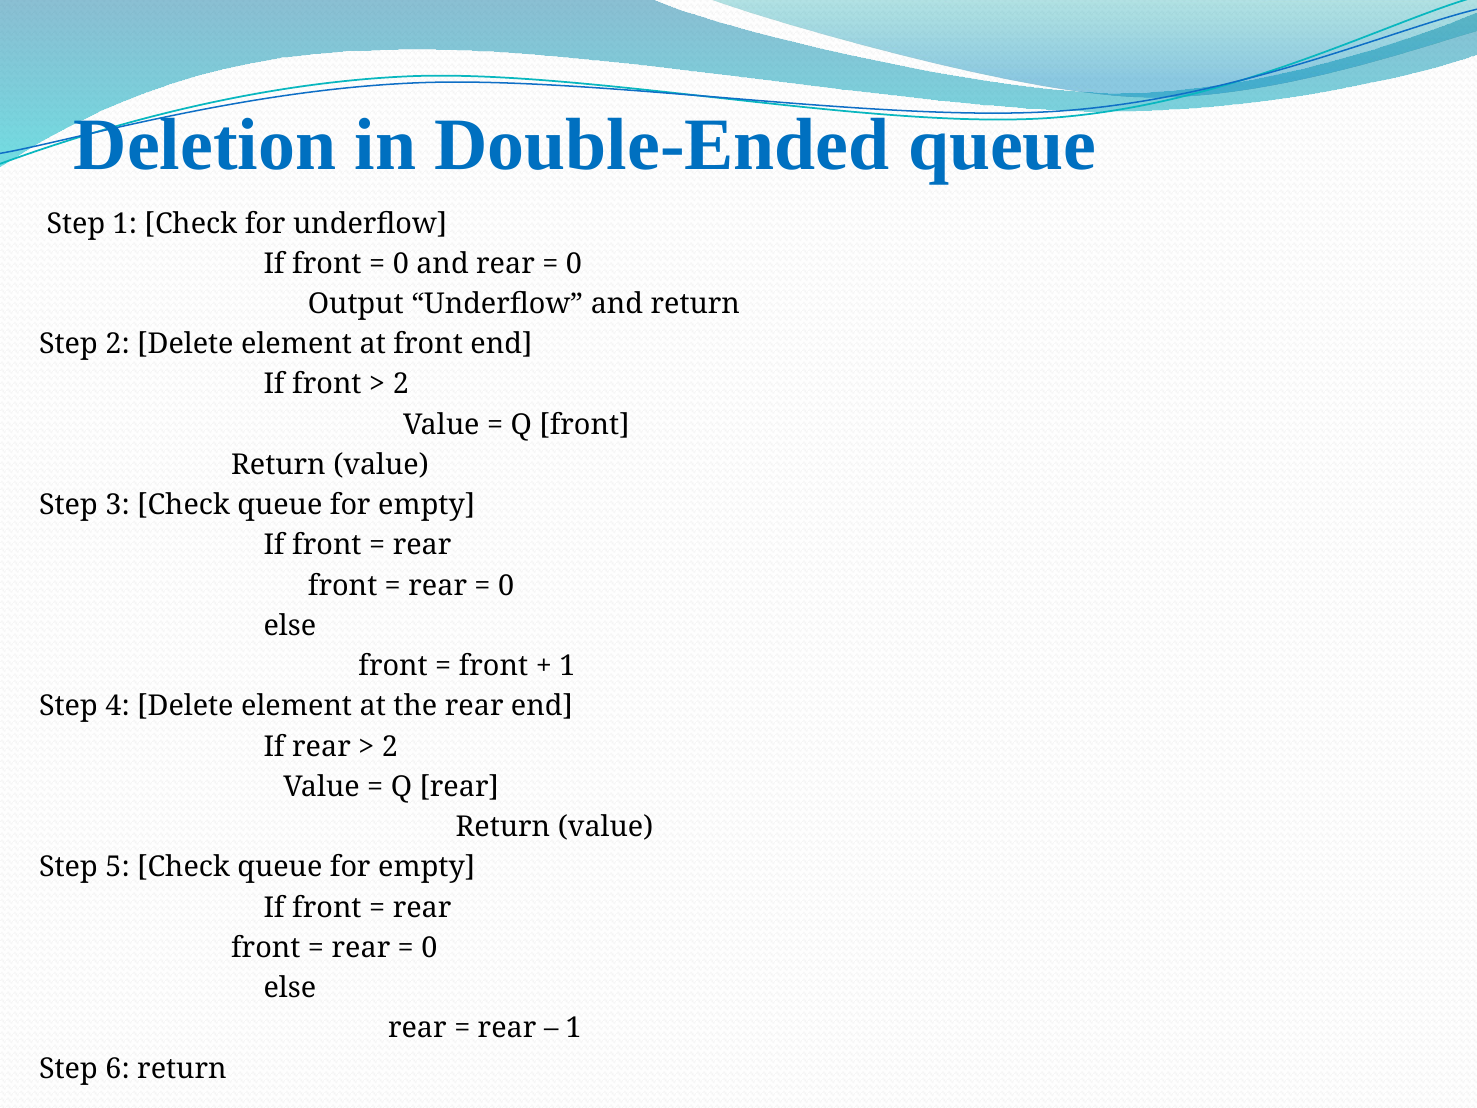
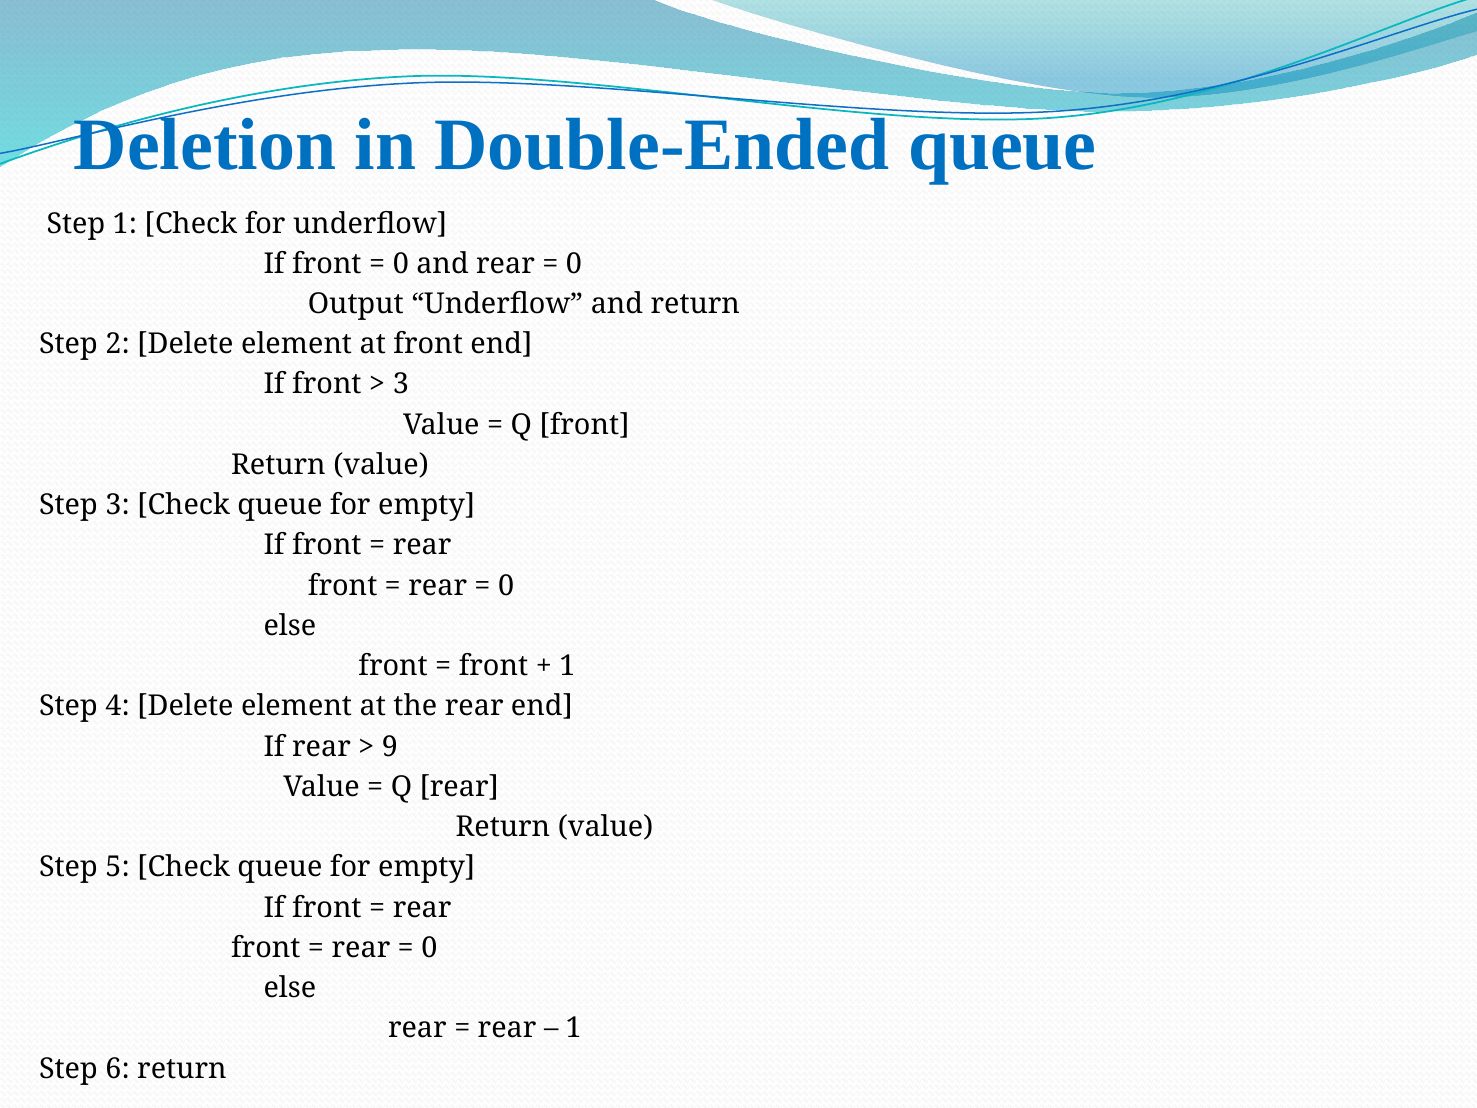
2 at (401, 384): 2 -> 3
2 at (390, 747): 2 -> 9
